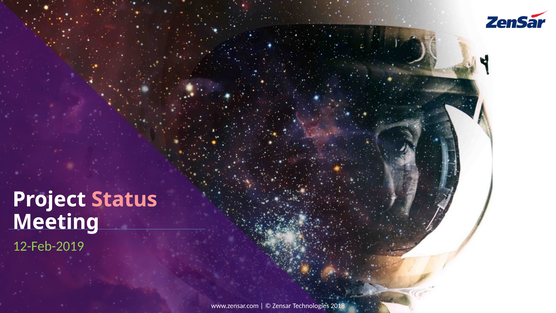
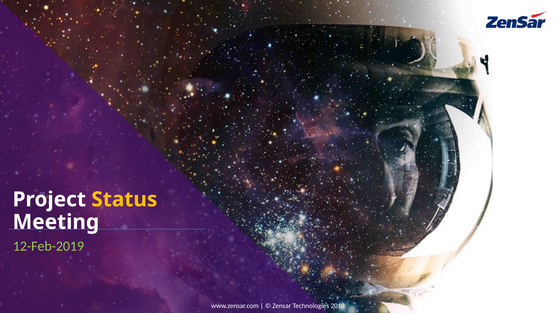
Status colour: pink -> yellow
